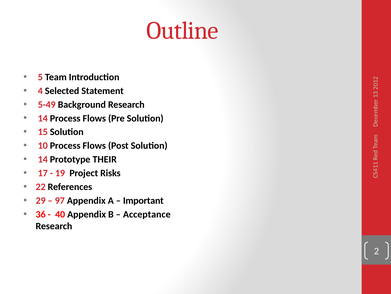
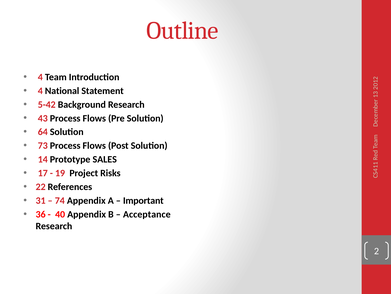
5 at (40, 77): 5 -> 4
Selected: Selected -> National
5-49: 5-49 -> 5-42
14 at (43, 118): 14 -> 43
15: 15 -> 64
10: 10 -> 73
THEIR: THEIR -> SALES
29: 29 -> 31
97: 97 -> 74
